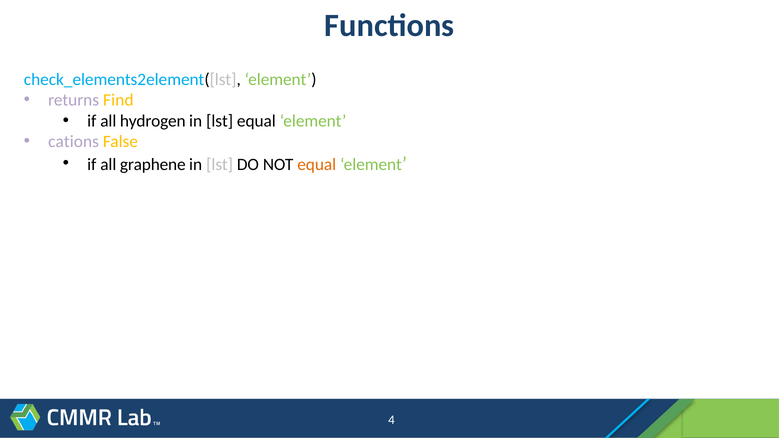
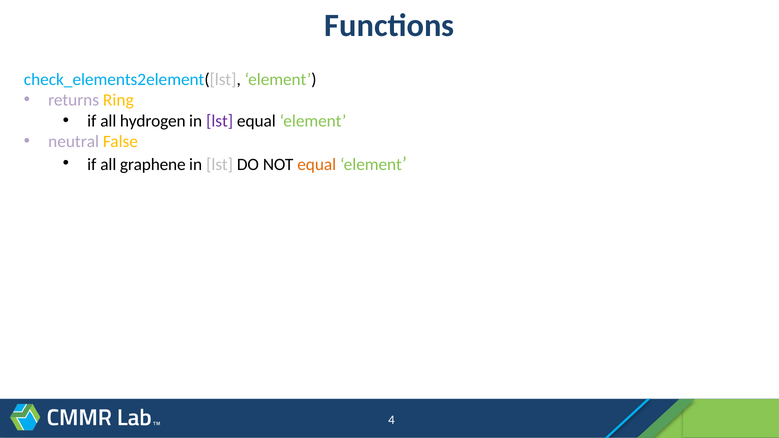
Find: Find -> Ring
lst at (220, 121) colour: black -> purple
cations: cations -> neutral
